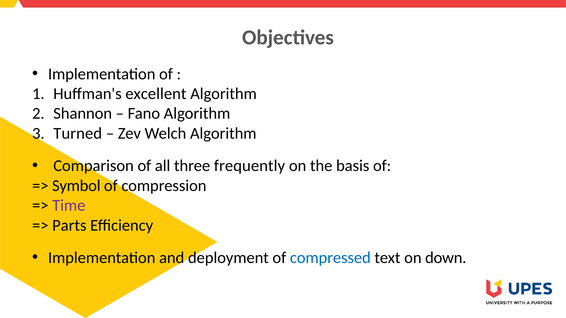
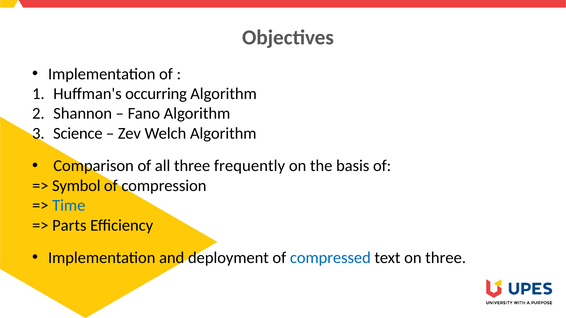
excellent: excellent -> occurring
Turned: Turned -> Science
Time colour: purple -> blue
on down: down -> three
